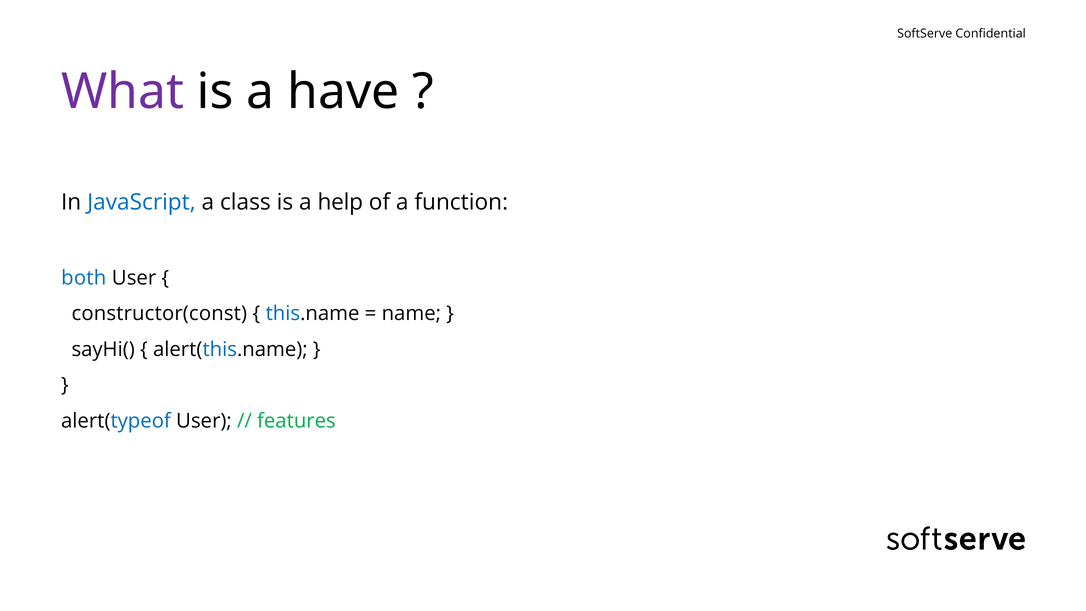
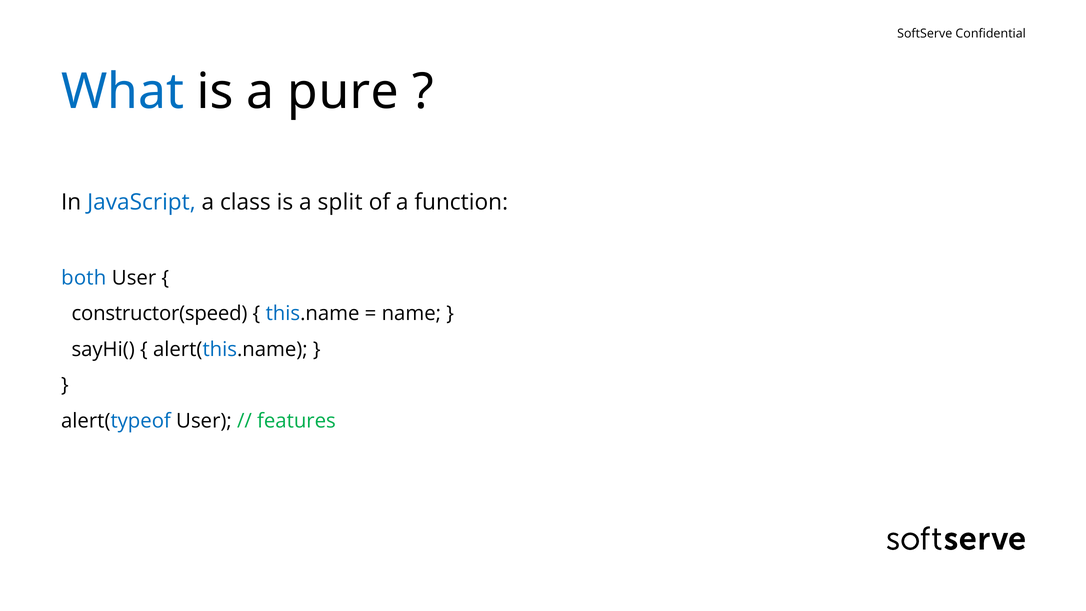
What colour: purple -> blue
have: have -> pure
help: help -> split
constructor(const: constructor(const -> constructor(speed
